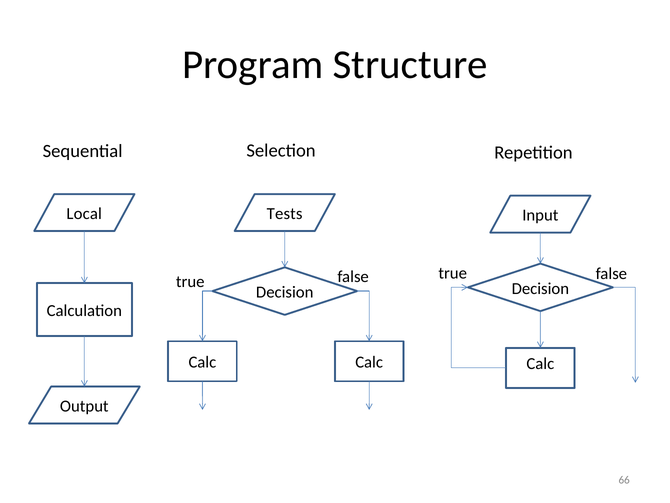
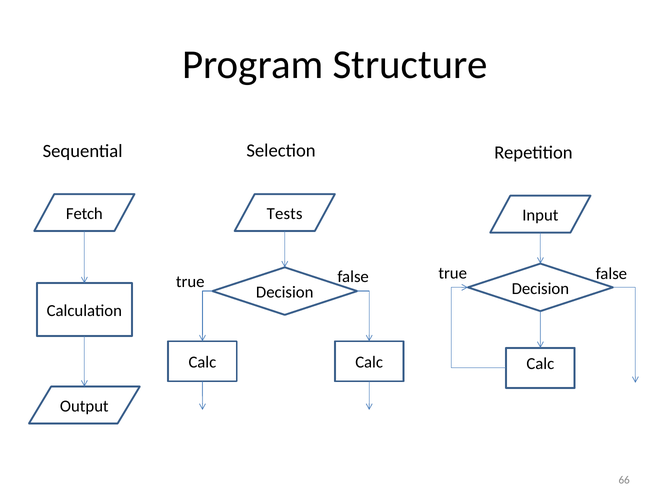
Local: Local -> Fetch
